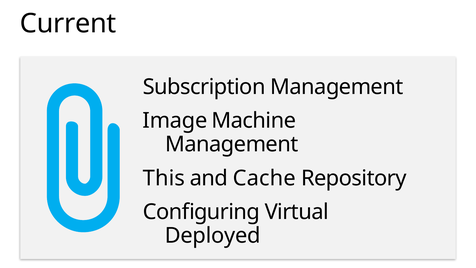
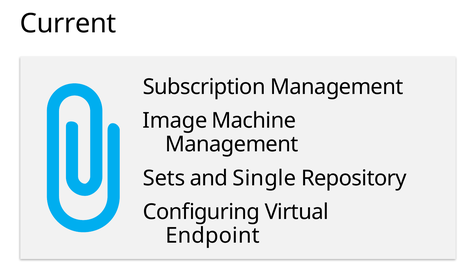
This: This -> Sets
Cache: Cache -> Single
Deployed: Deployed -> Endpoint
